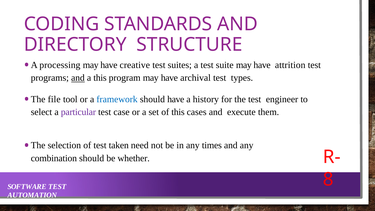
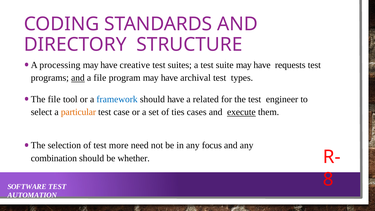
attrition: attrition -> requests
a this: this -> file
history: history -> related
particular colour: purple -> orange
of this: this -> ties
execute underline: none -> present
taken: taken -> more
times: times -> focus
